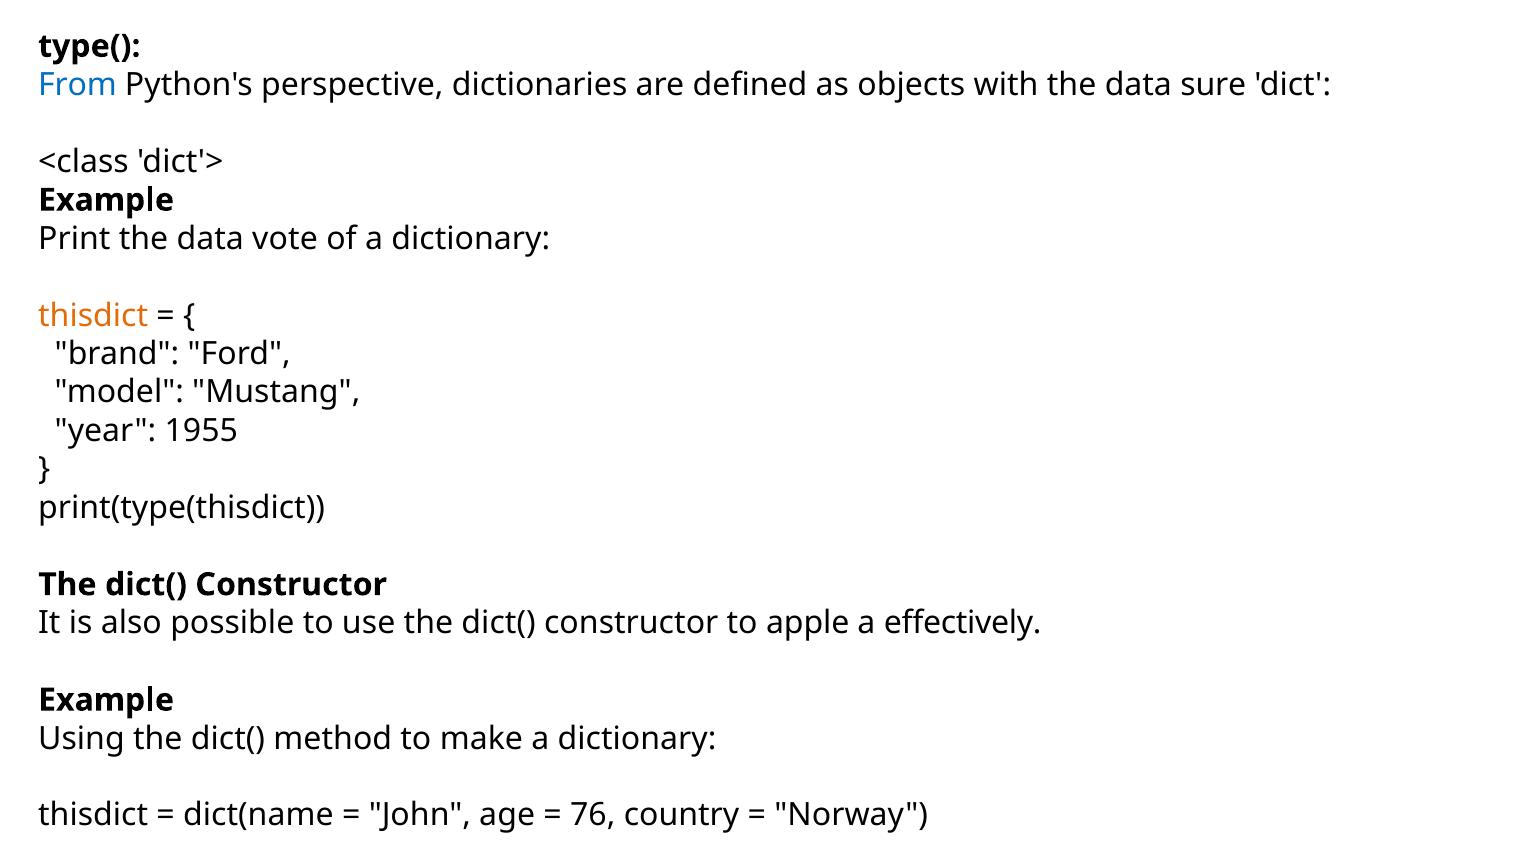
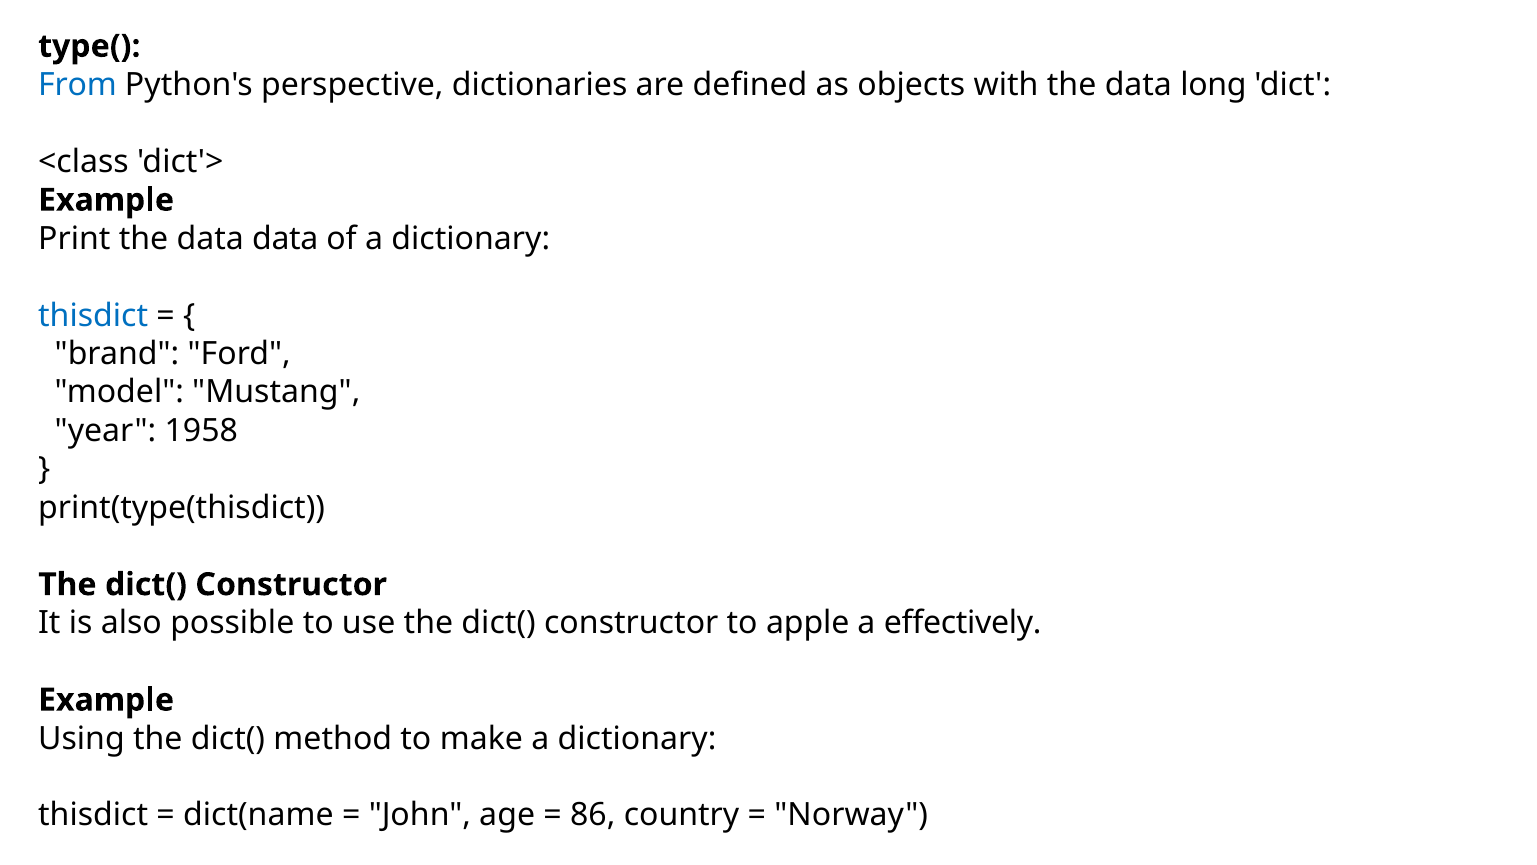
sure: sure -> long
data vote: vote -> data
thisdict at (93, 315) colour: orange -> blue
1955: 1955 -> 1958
76: 76 -> 86
